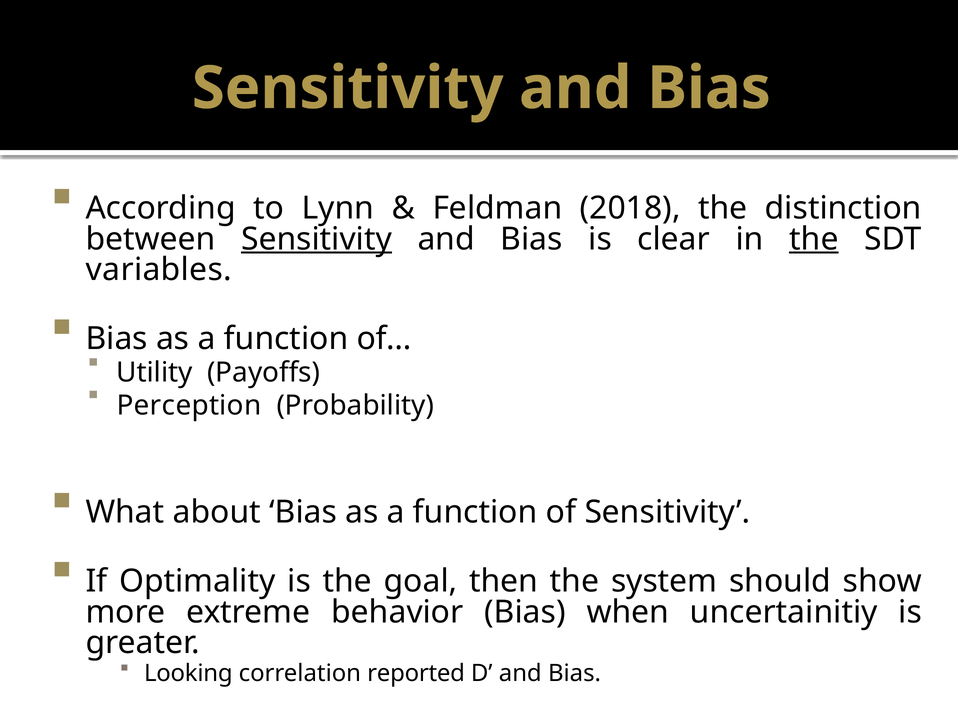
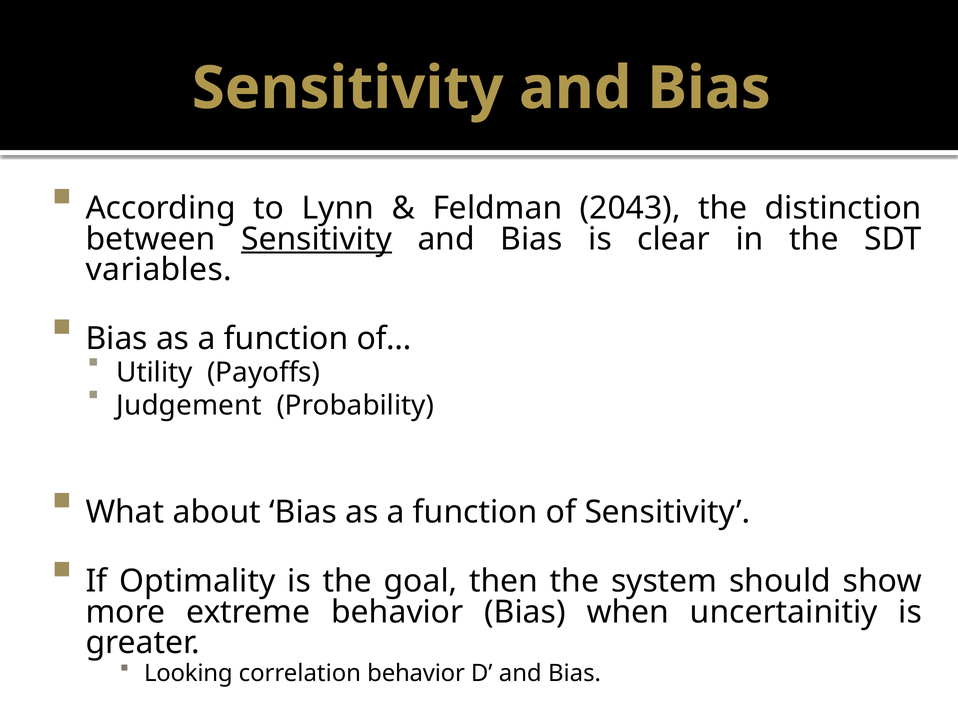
2018: 2018 -> 2043
the at (814, 239) underline: present -> none
Perception: Perception -> Judgement
correlation reported: reported -> behavior
